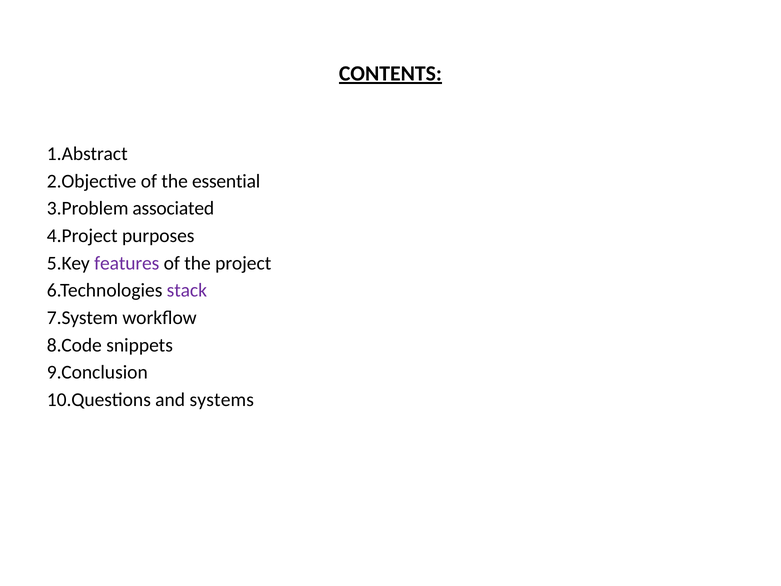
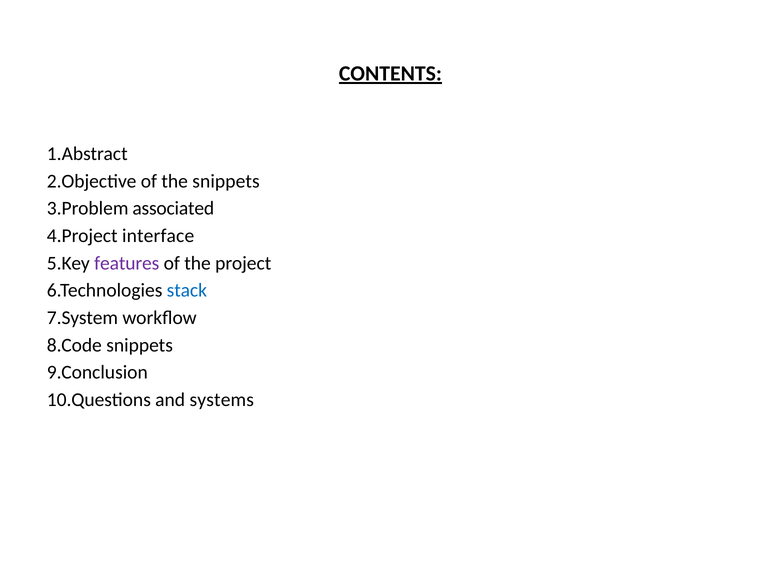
the essential: essential -> snippets
purposes: purposes -> interface
stack colour: purple -> blue
